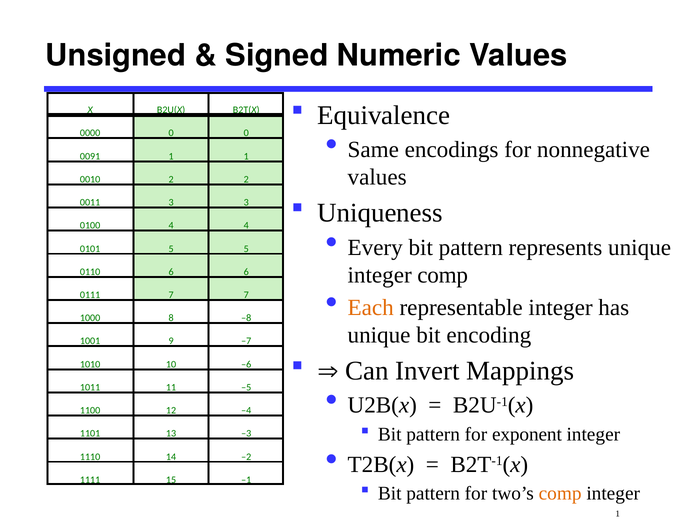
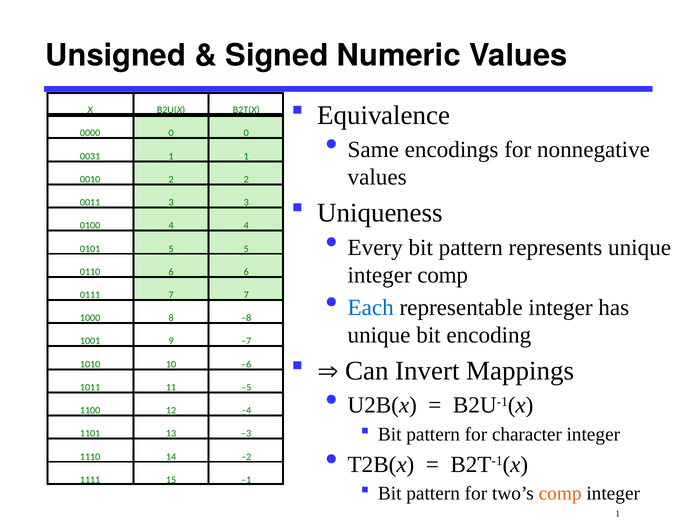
0091: 0091 -> 0031
Each colour: orange -> blue
exponent: exponent -> character
